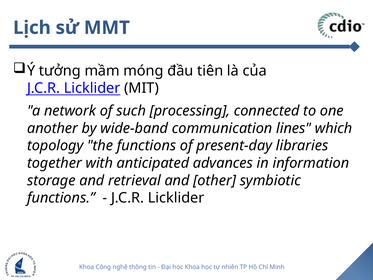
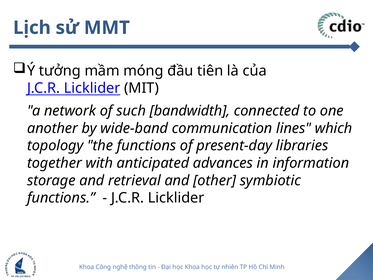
processing: processing -> bandwidth
